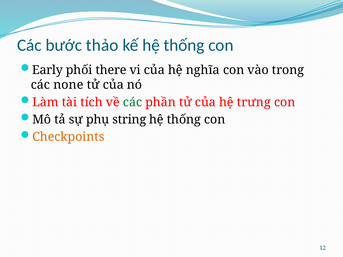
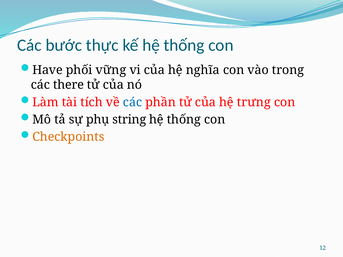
thảo: thảo -> thực
Early: Early -> Have
there: there -> vững
none: none -> there
các at (133, 102) colour: green -> blue
